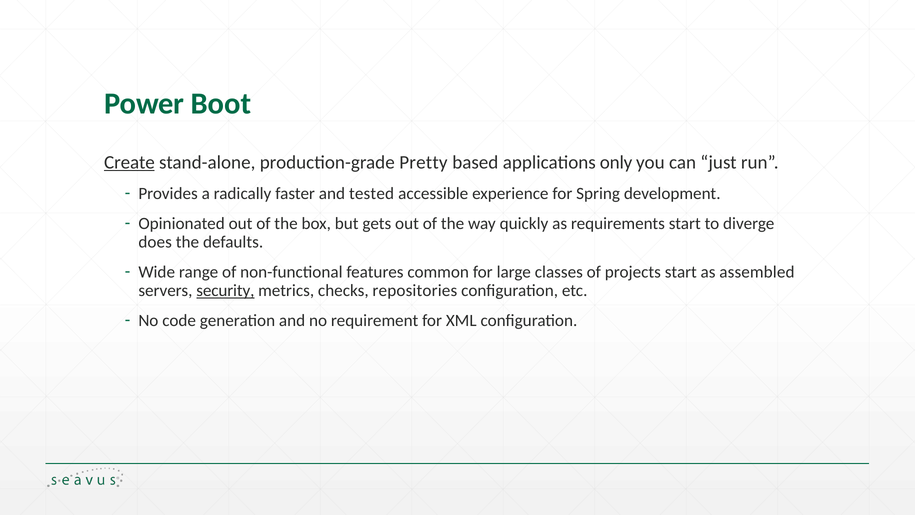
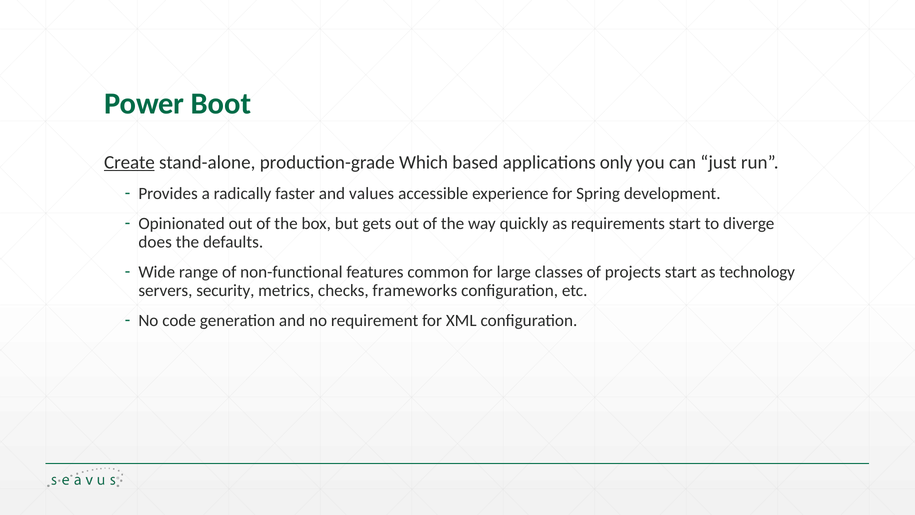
Pretty: Pretty -> Which
tested: tested -> values
assembled: assembled -> technology
security underline: present -> none
repositories: repositories -> frameworks
